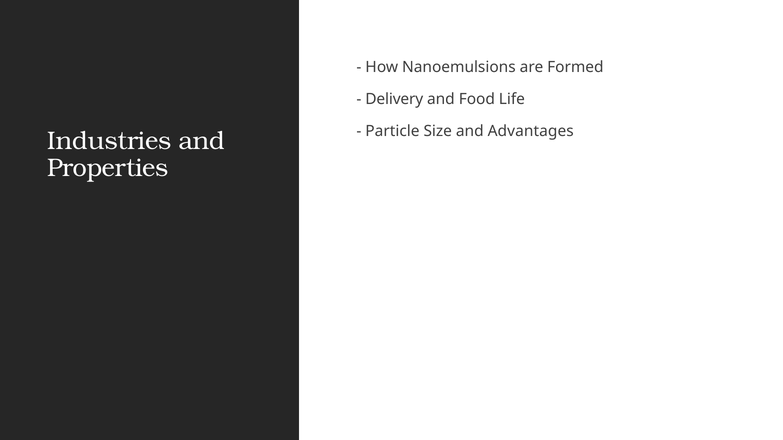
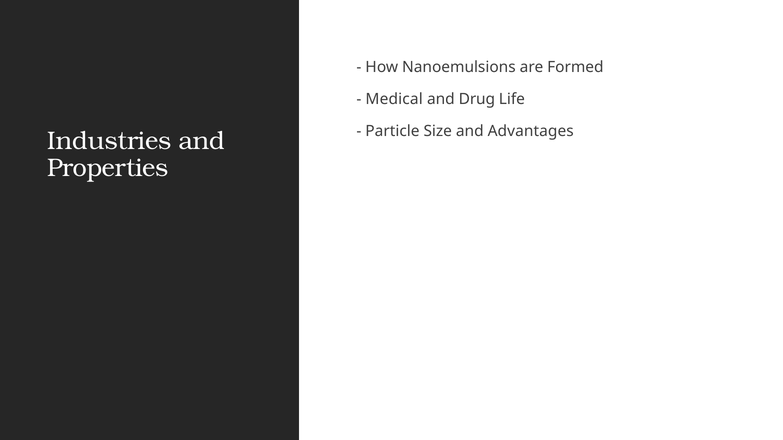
Delivery: Delivery -> Medical
Food: Food -> Drug
